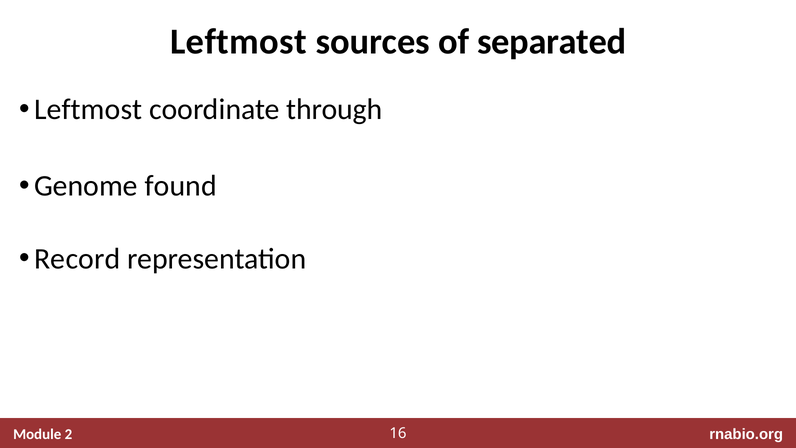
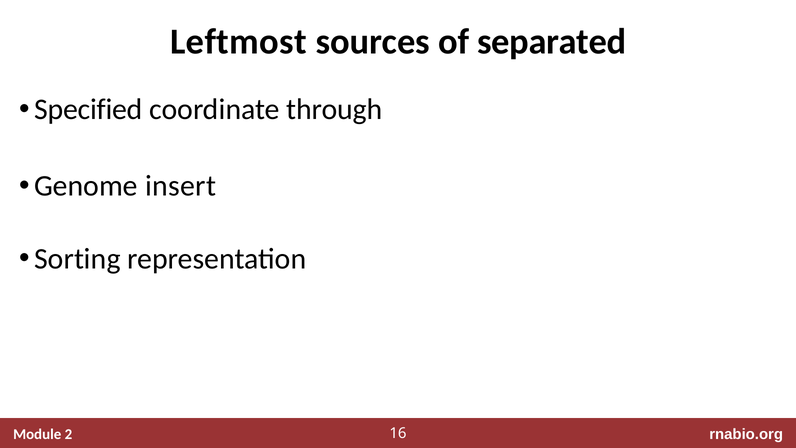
Leftmost at (88, 109): Leftmost -> Specified
found: found -> insert
Record: Record -> Sorting
